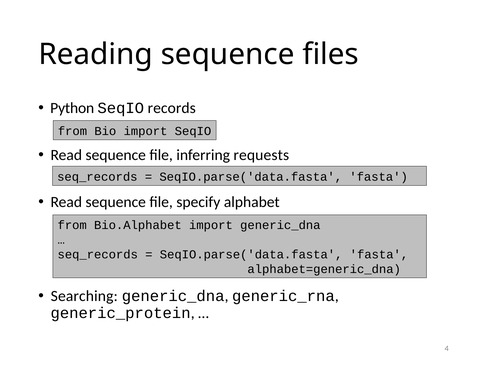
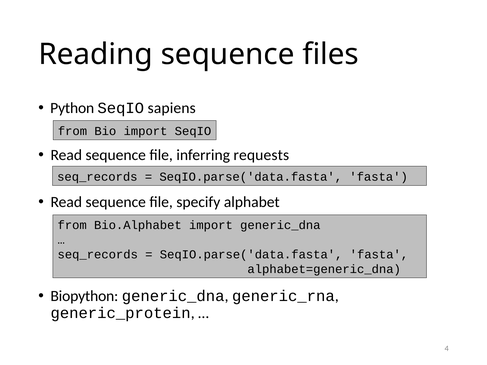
records: records -> sapiens
Searching: Searching -> Biopython
